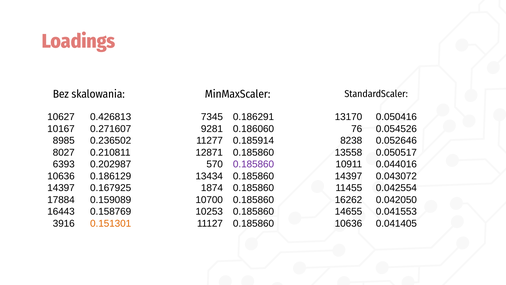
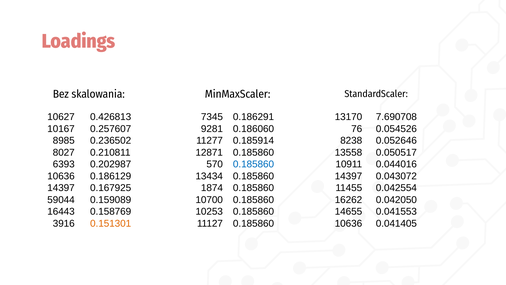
0.050416: 0.050416 -> 7.690708
0.271607: 0.271607 -> 0.257607
0.185860 at (254, 164) colour: purple -> blue
17884: 17884 -> 59044
